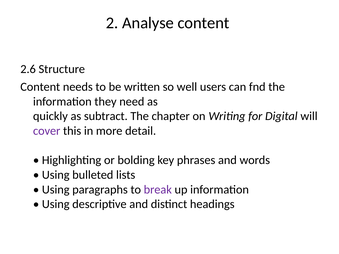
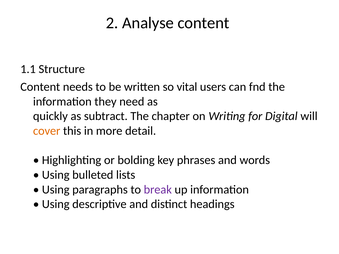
2.6: 2.6 -> 1.1
well: well -> vital
cover colour: purple -> orange
